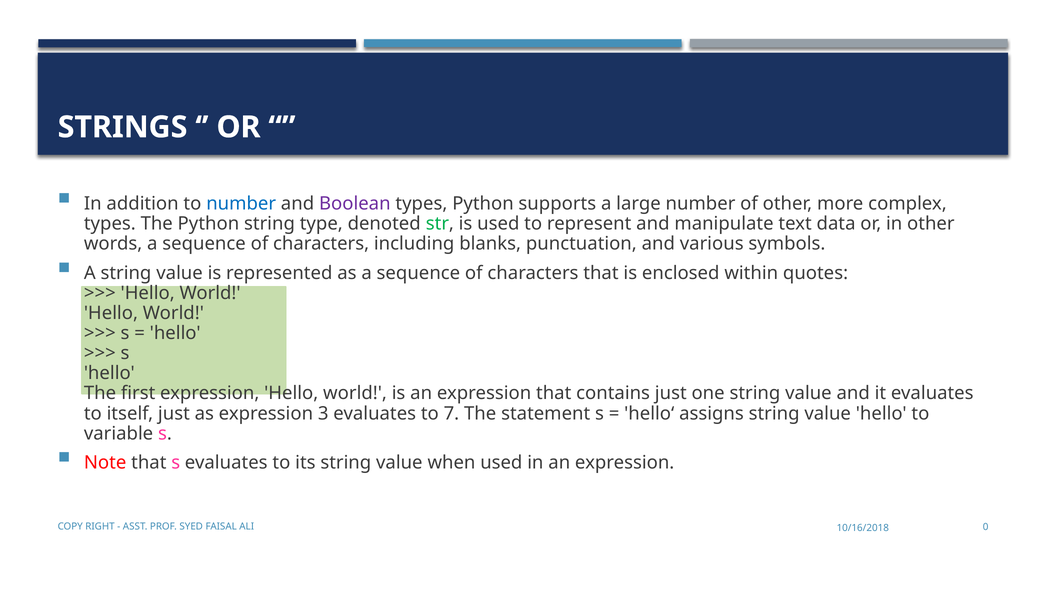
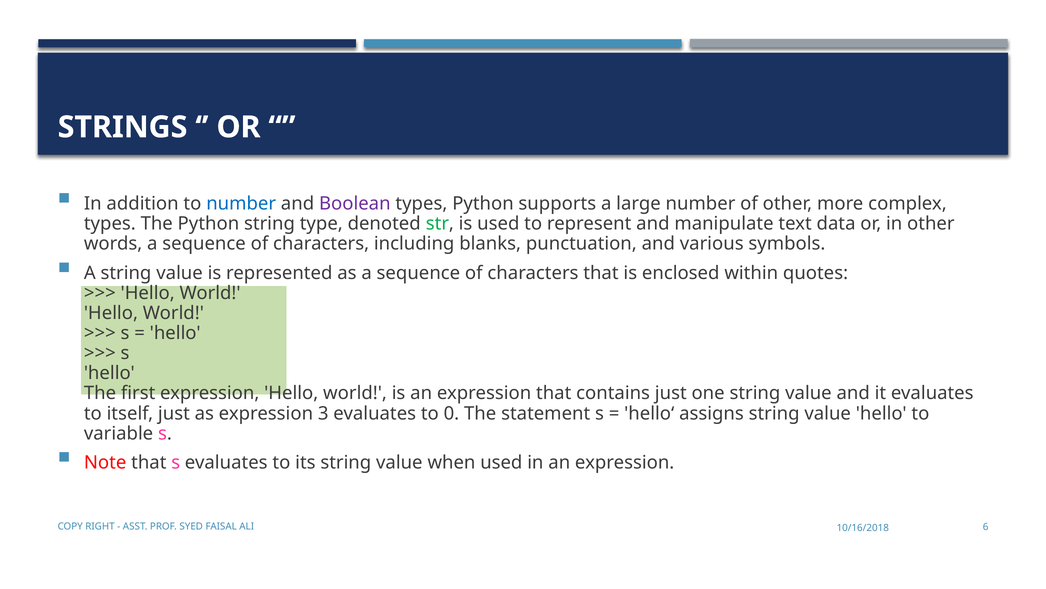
7: 7 -> 0
0: 0 -> 6
